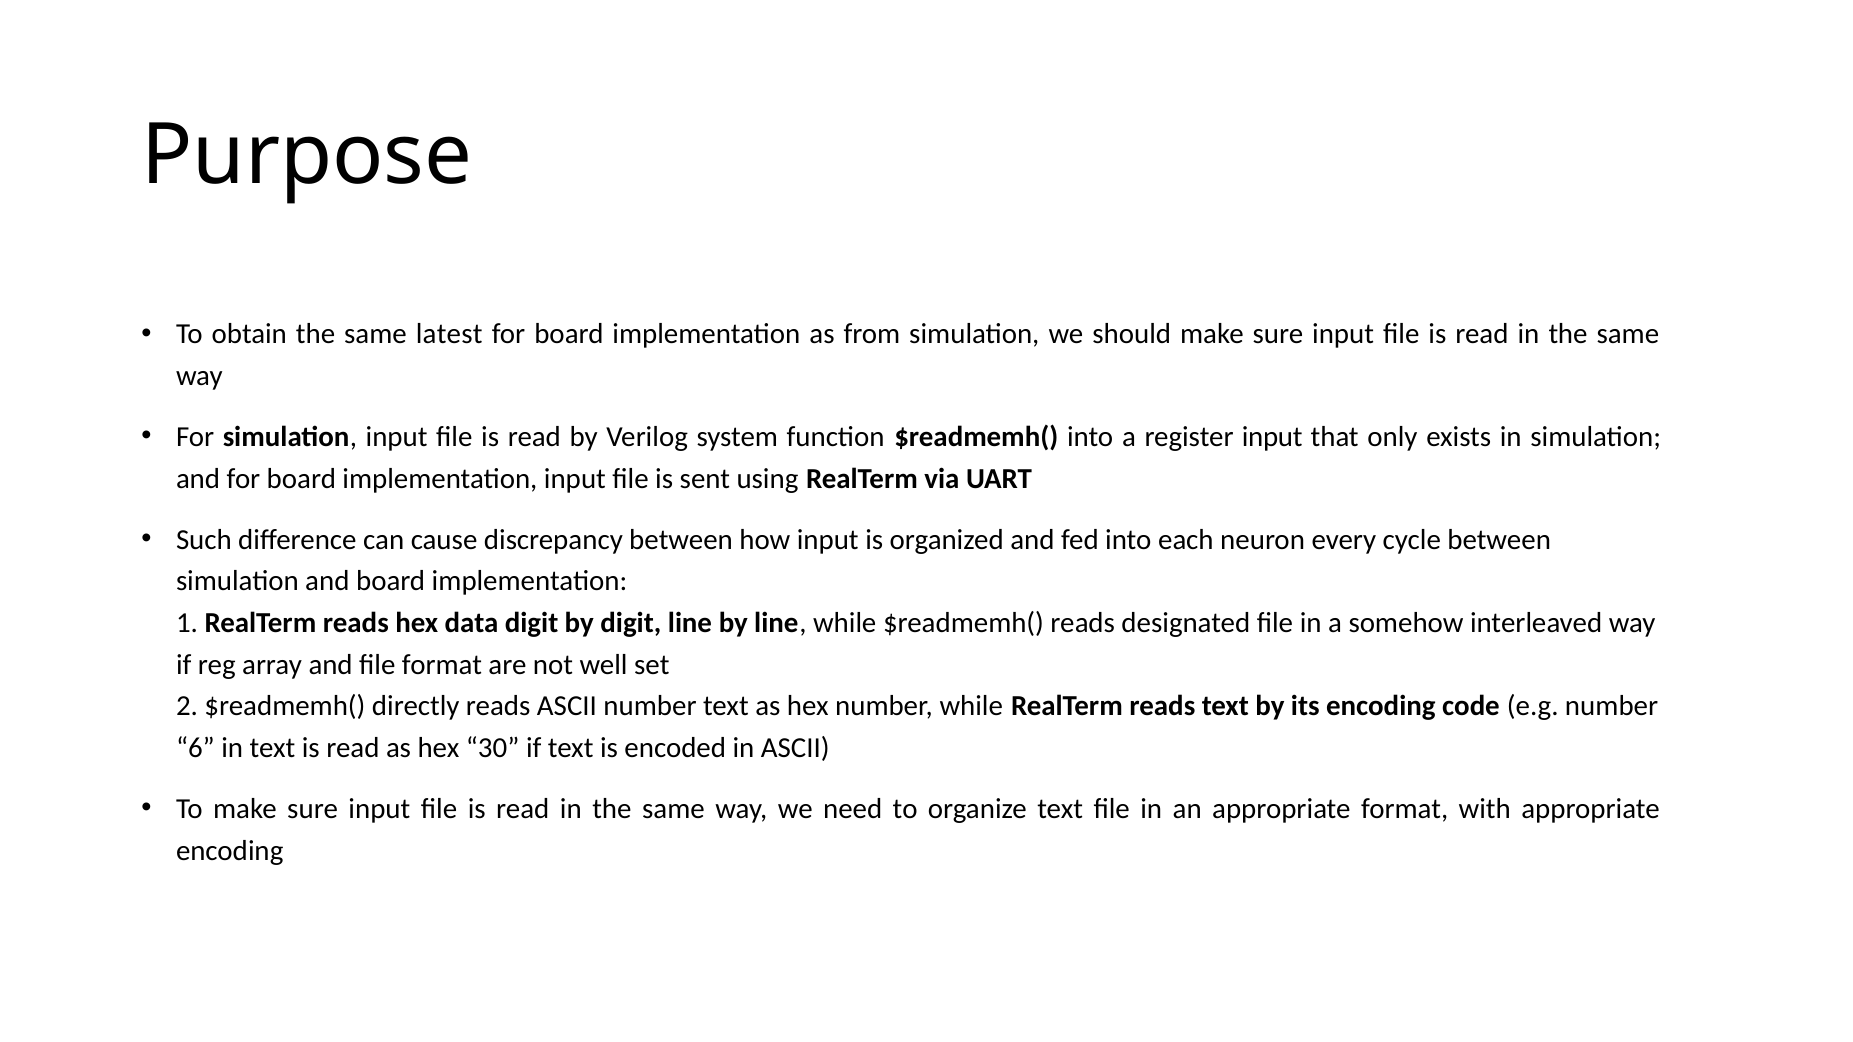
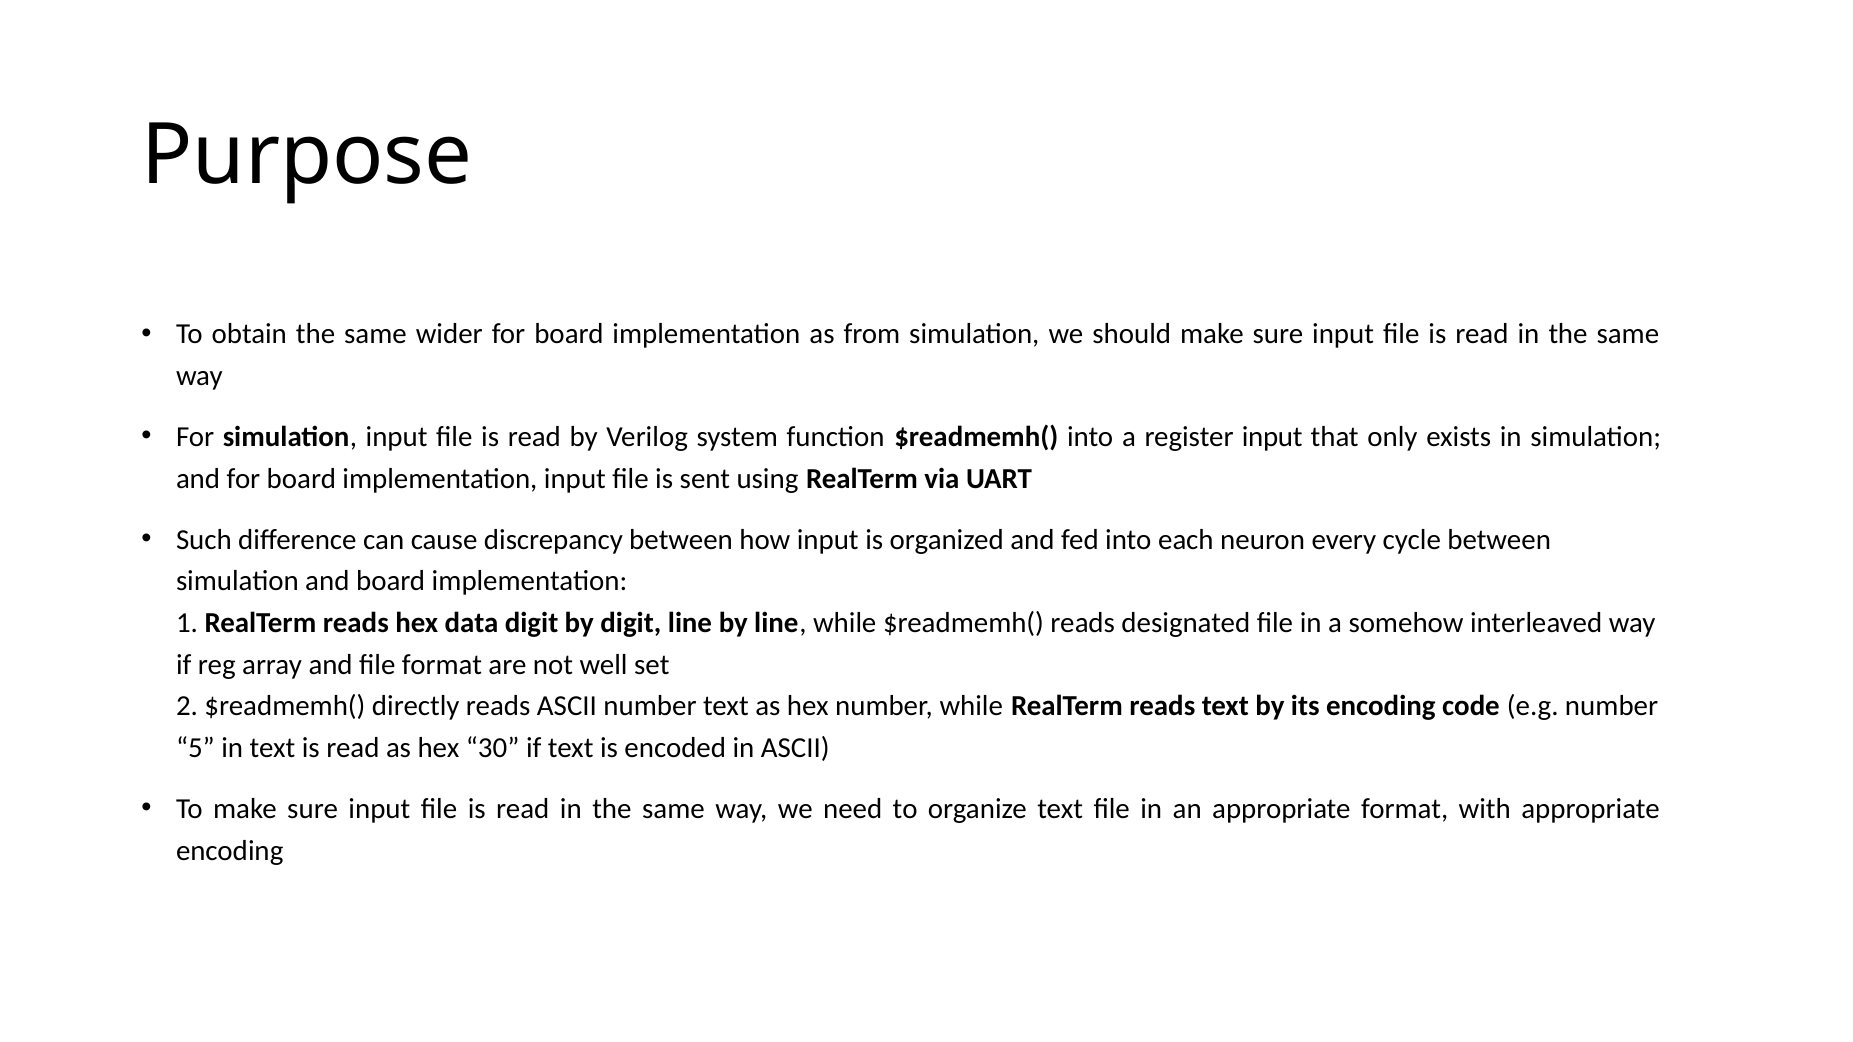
latest: latest -> wider
6: 6 -> 5
